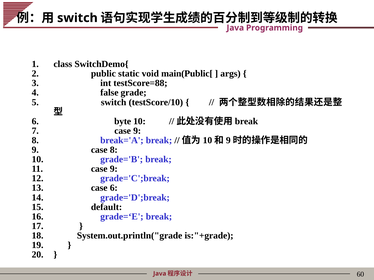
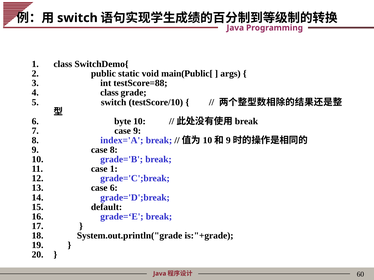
false at (109, 93): false -> class
break='A: break='A -> index='A
9 at (114, 169): 9 -> 1
